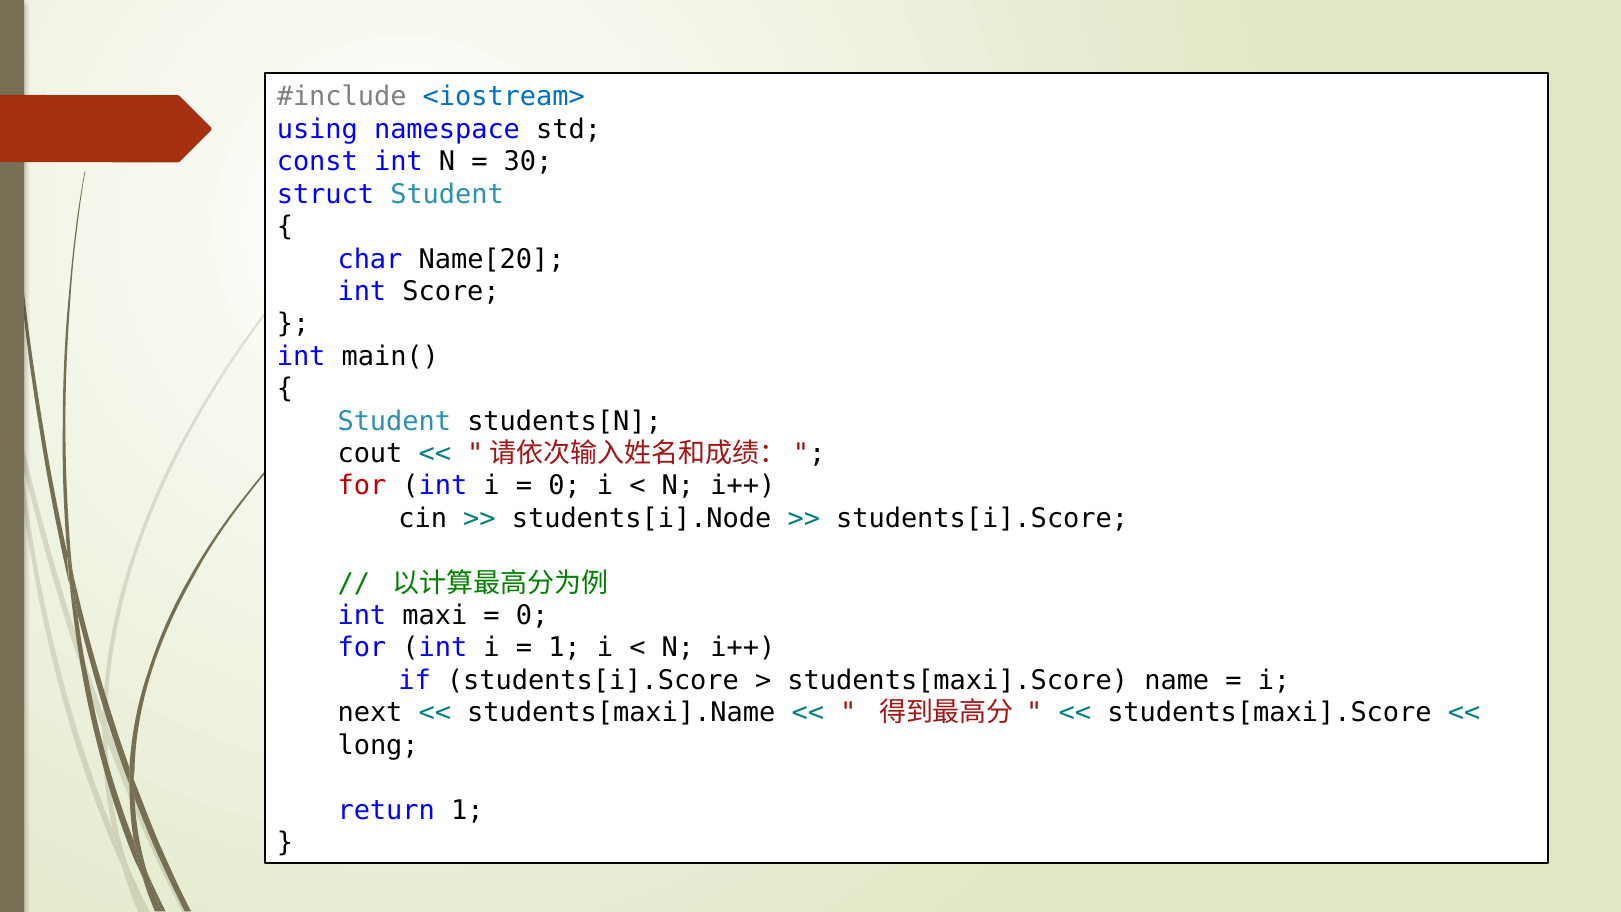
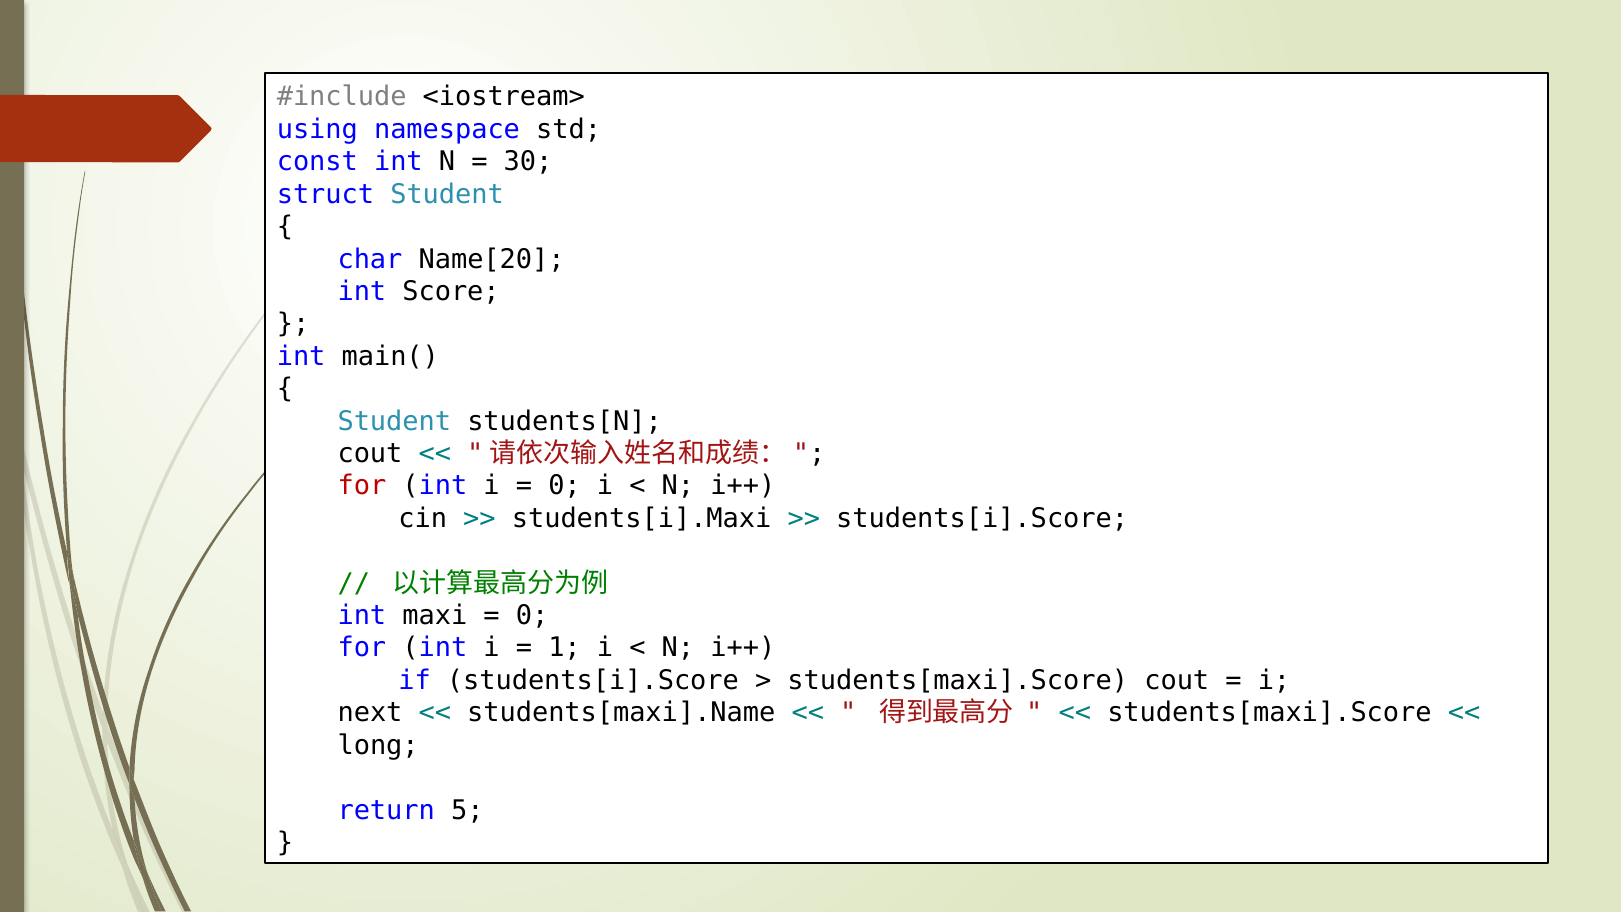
<iostream> colour: blue -> black
students[i].Node: students[i].Node -> students[i].Maxi
students[maxi].Score name: name -> cout
return 1: 1 -> 5
